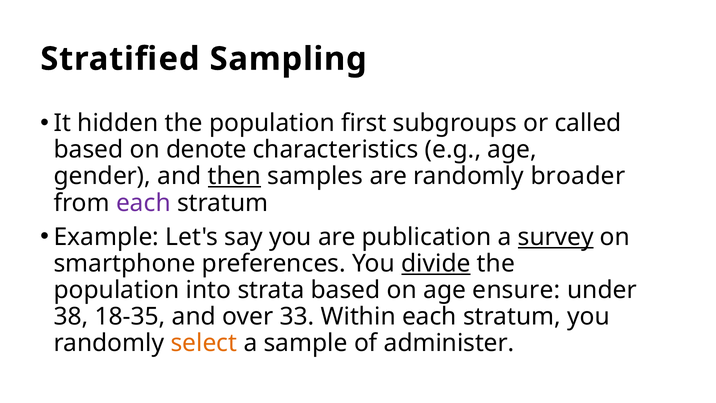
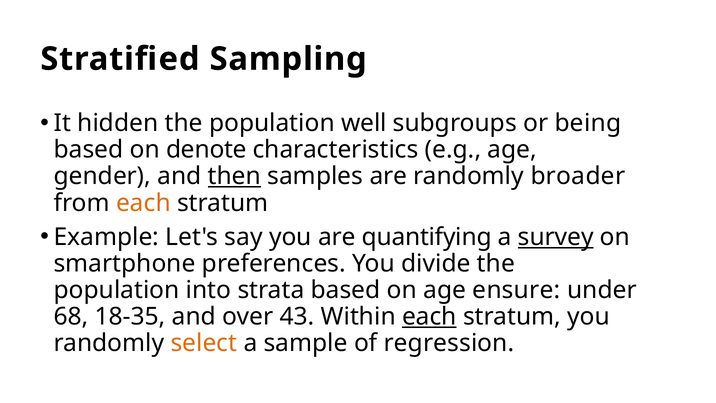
first: first -> well
called: called -> being
each at (143, 203) colour: purple -> orange
publication: publication -> quantifying
divide underline: present -> none
38: 38 -> 68
33: 33 -> 43
each at (429, 317) underline: none -> present
administer: administer -> regression
